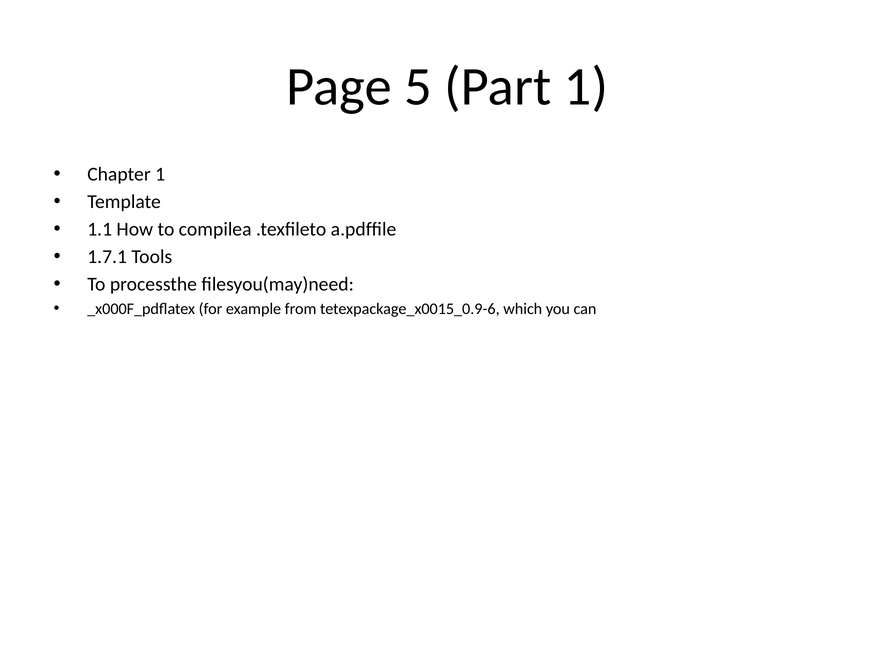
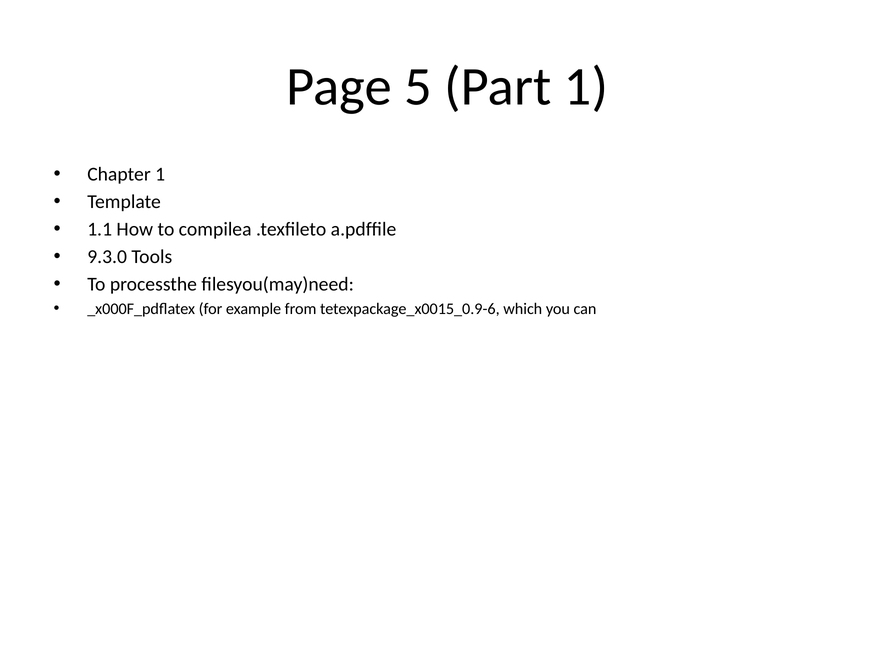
1.7.1: 1.7.1 -> 9.3.0
